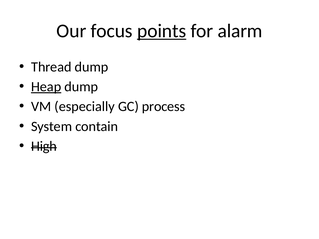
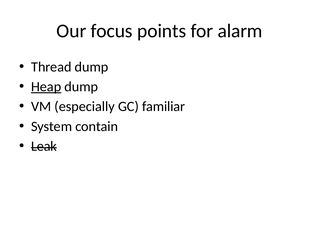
points underline: present -> none
process: process -> familiar
High: High -> Leak
